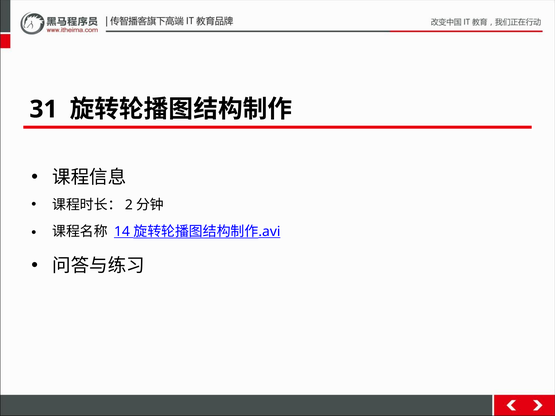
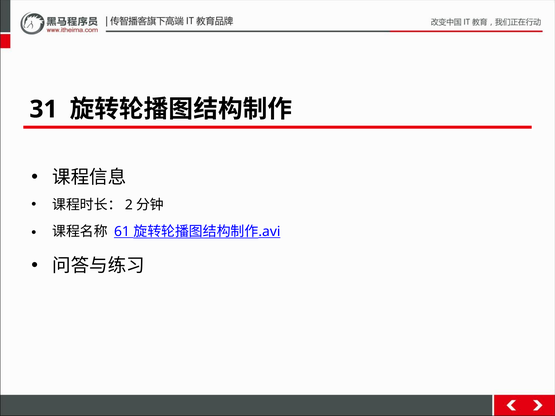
14: 14 -> 61
